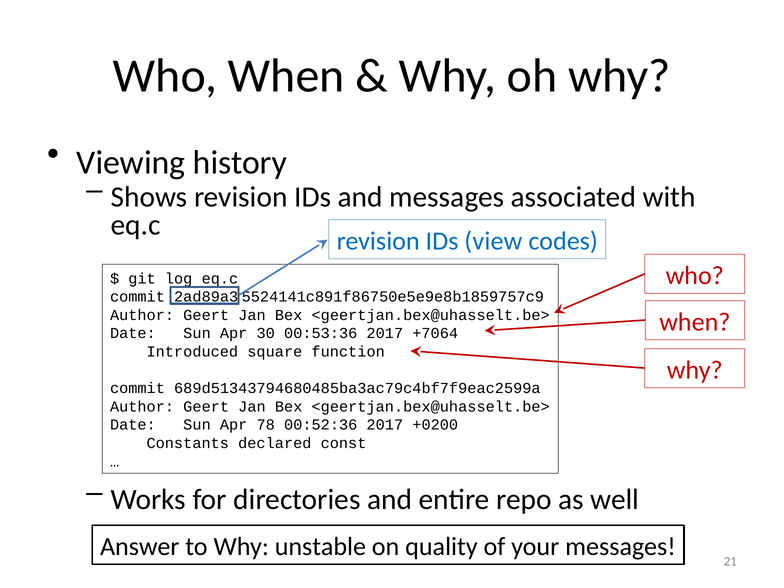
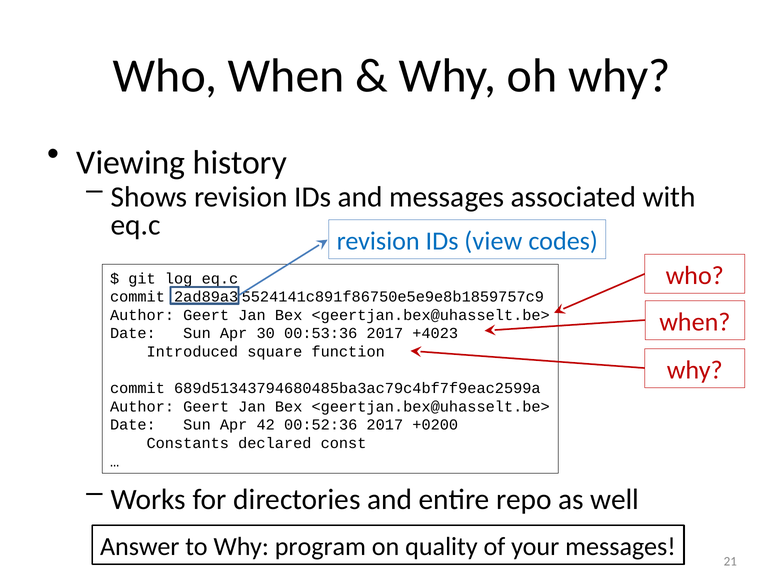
+7064: +7064 -> +4023
78: 78 -> 42
unstable: unstable -> program
